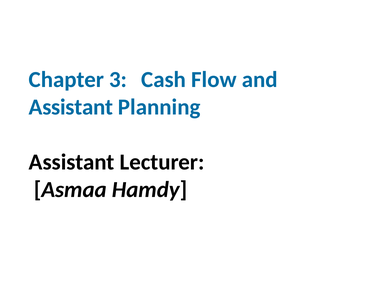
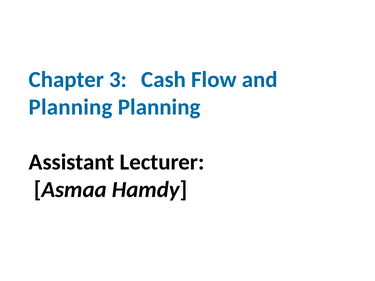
Assistant at (71, 107): Assistant -> Planning
